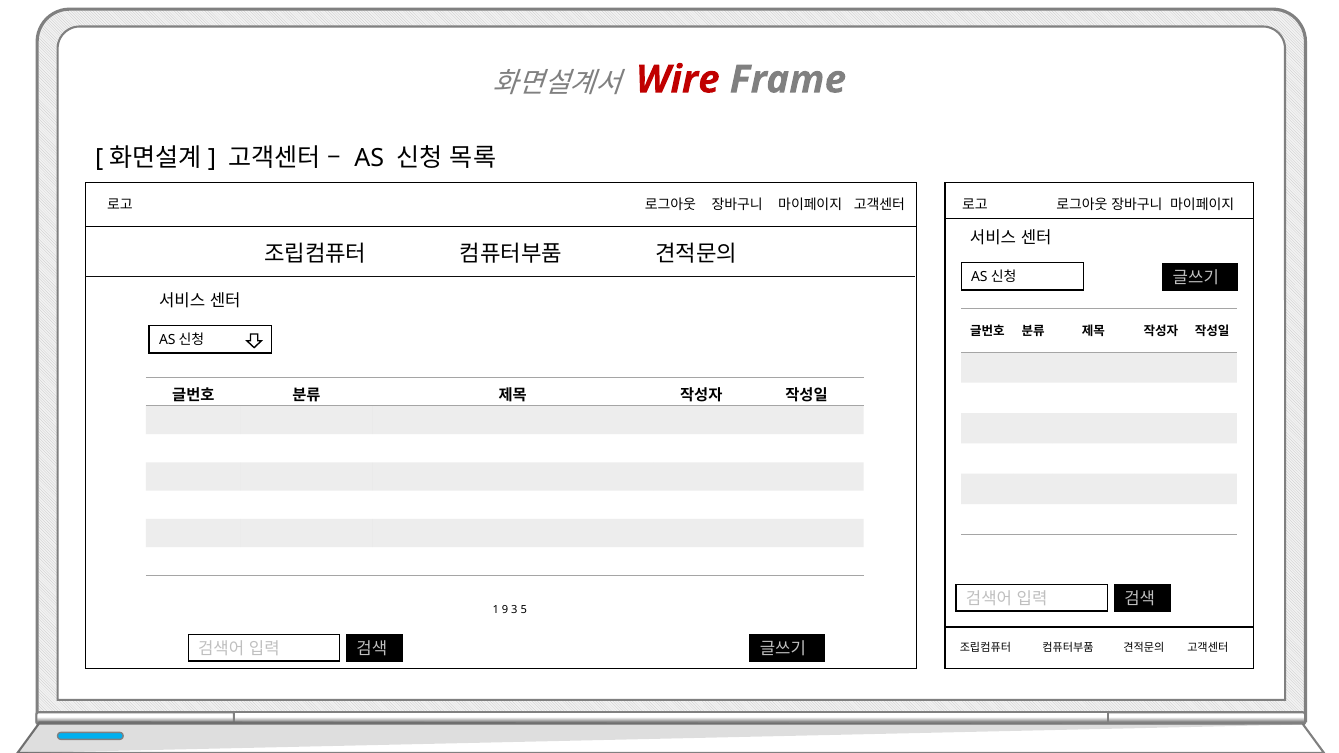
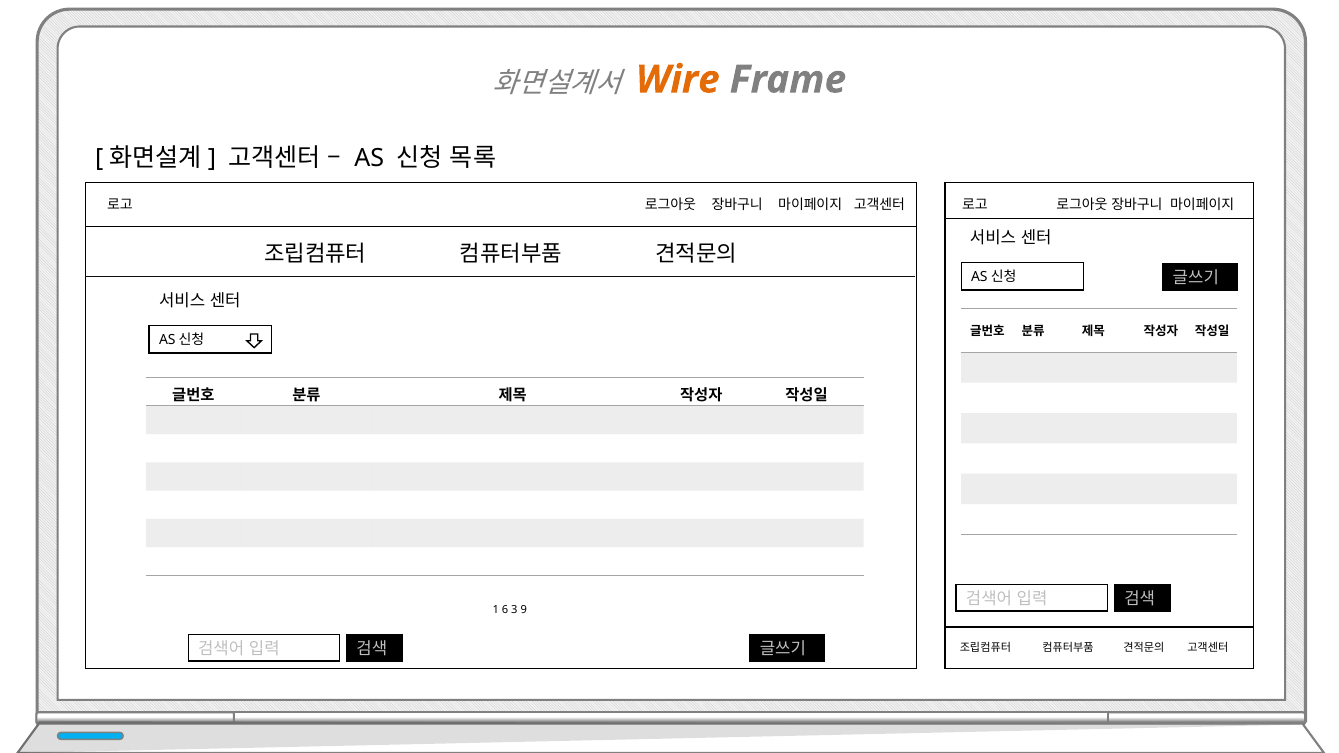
Wire colour: red -> orange
9: 9 -> 6
5: 5 -> 9
